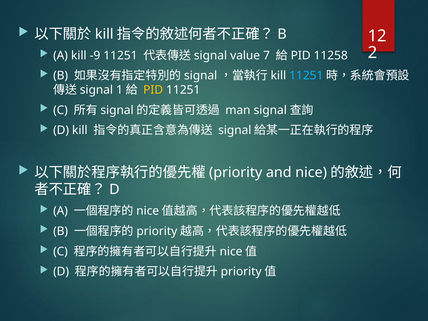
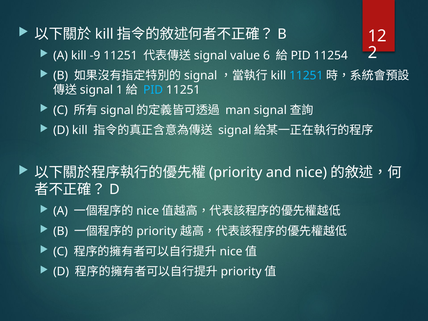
7: 7 -> 6
11258: 11258 -> 11254
PID at (153, 90) colour: yellow -> light blue
